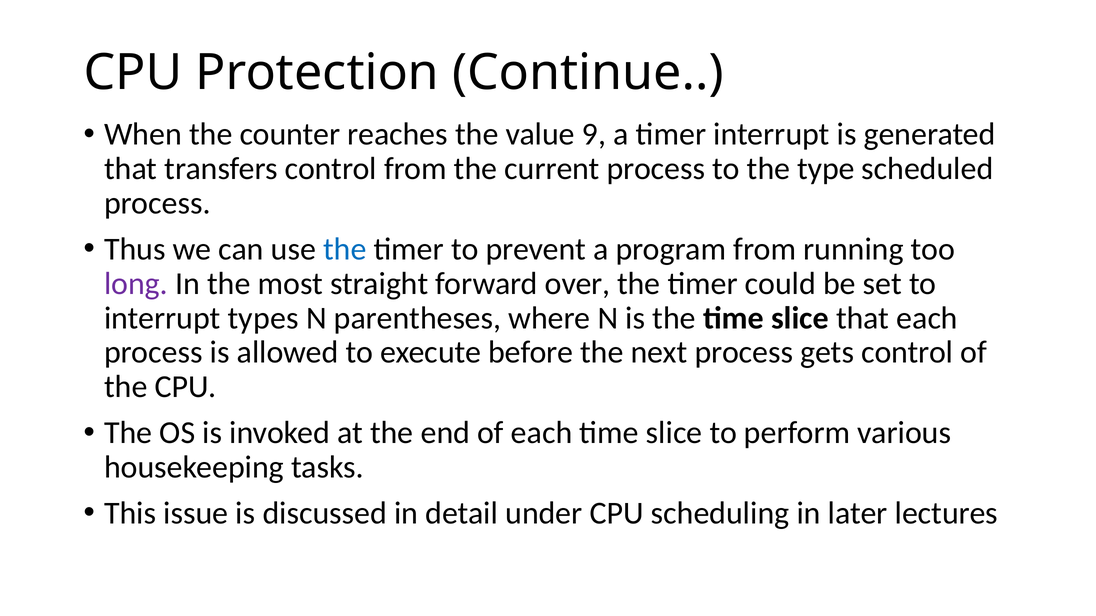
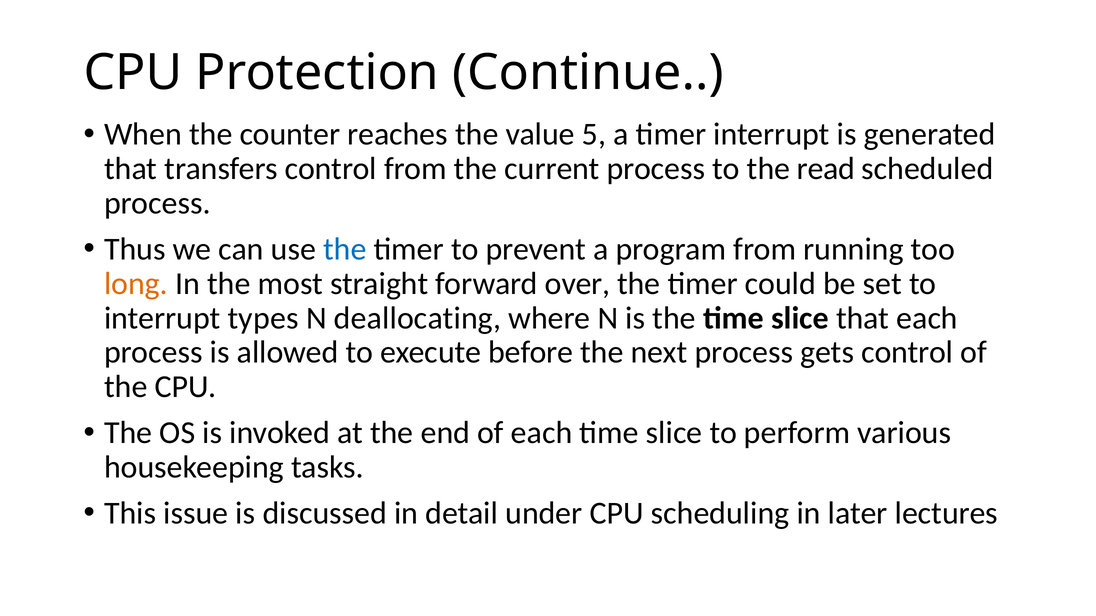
9: 9 -> 5
type: type -> read
long colour: purple -> orange
parentheses: parentheses -> deallocating
